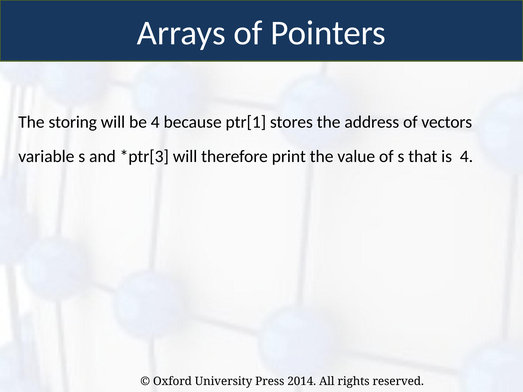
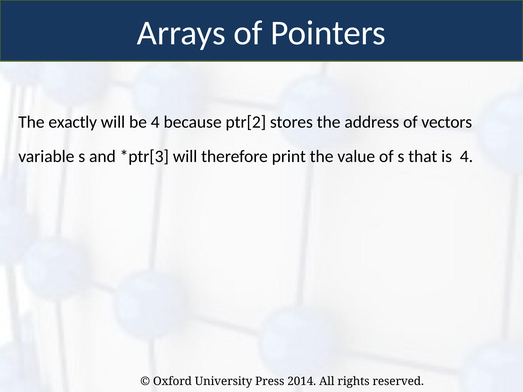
storing: storing -> exactly
ptr[1: ptr[1 -> ptr[2
